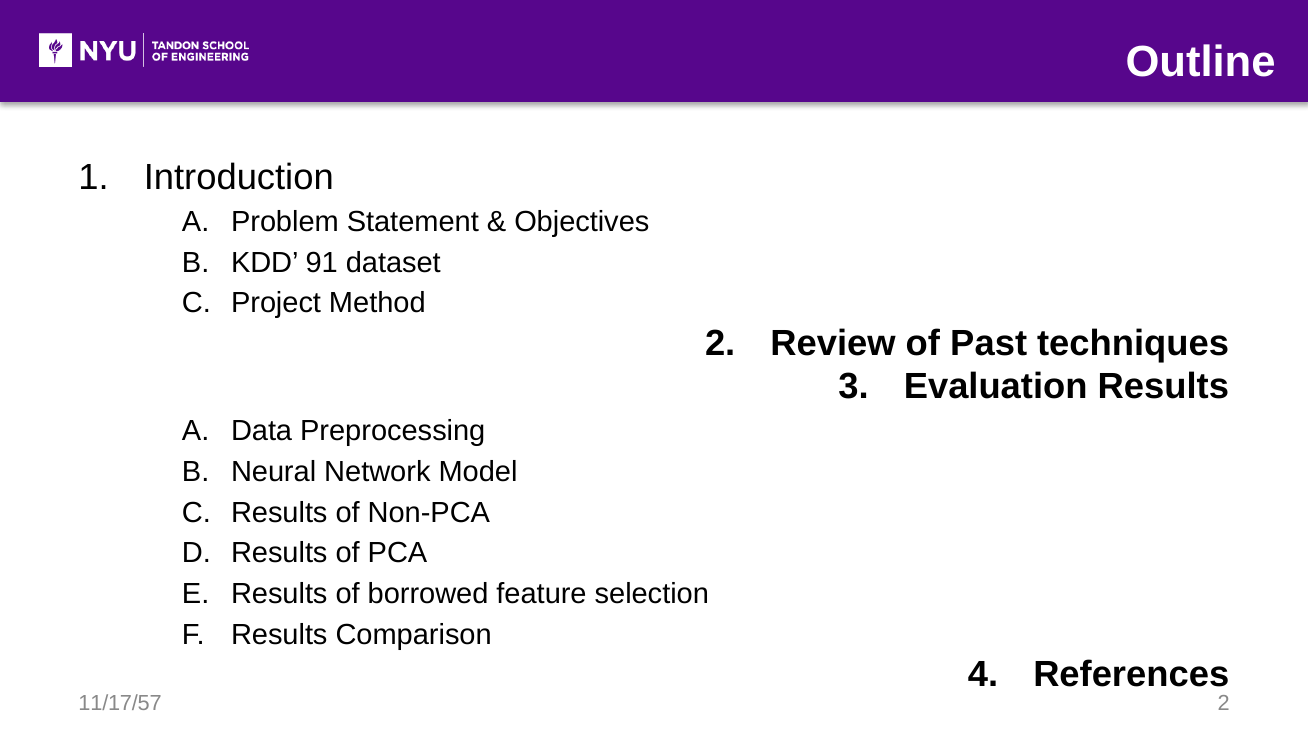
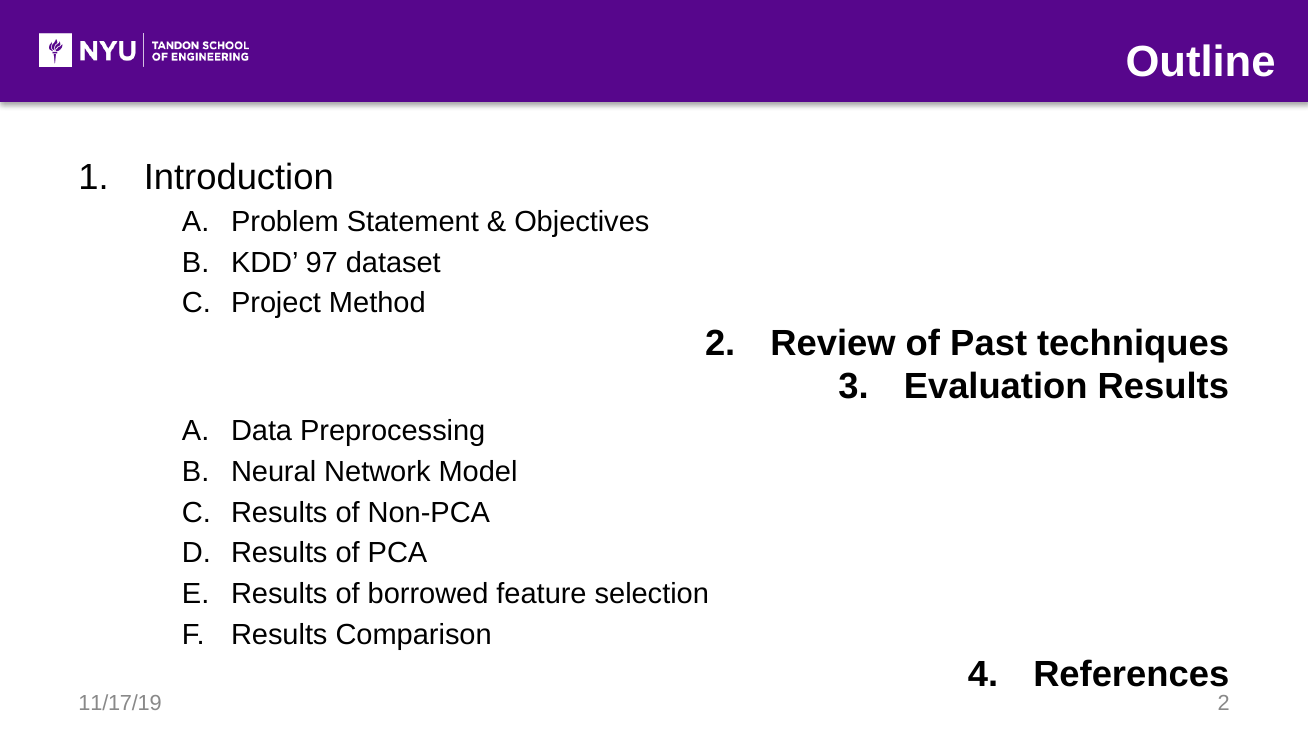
91: 91 -> 97
11/17/57: 11/17/57 -> 11/17/19
